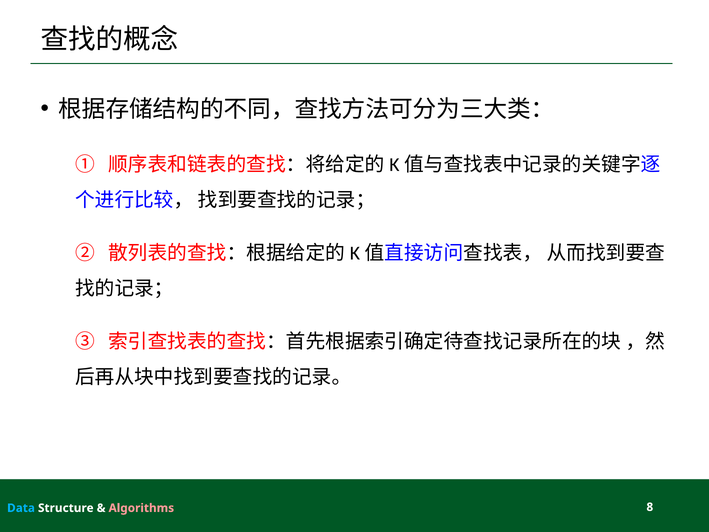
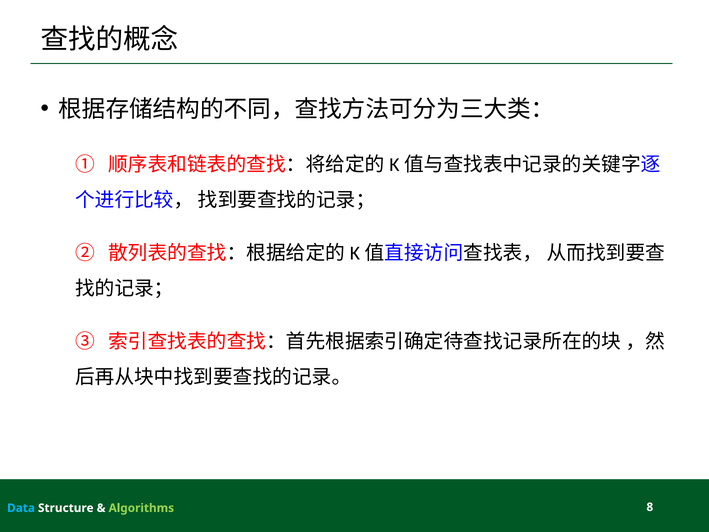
Algorithms colour: pink -> light green
